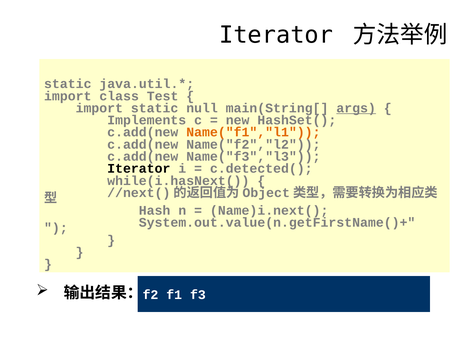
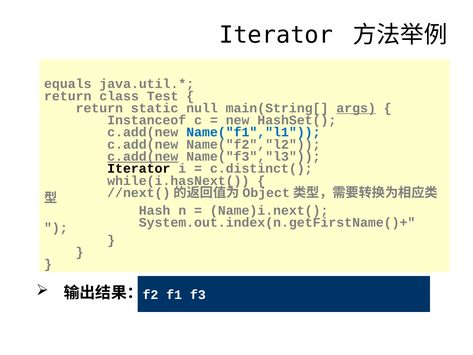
static at (68, 84): static -> equals
import at (68, 96): import -> return
import at (99, 108): import -> return
Implements: Implements -> Instanceof
Name("f1","l1 colour: orange -> blue
c.add(new at (143, 156) underline: none -> present
c.detected(: c.detected( -> c.distinct(
System.out.value(n.getFirstName()+: System.out.value(n.getFirstName()+ -> System.out.index(n.getFirstName()+
